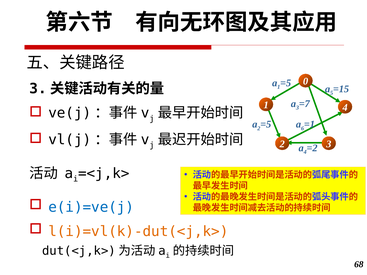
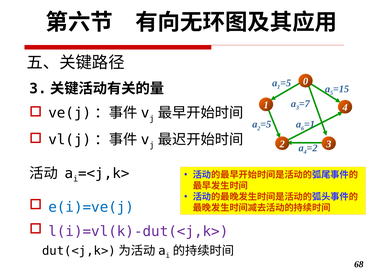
l(i)=vl(k)-dut(<j,k> colour: orange -> purple
